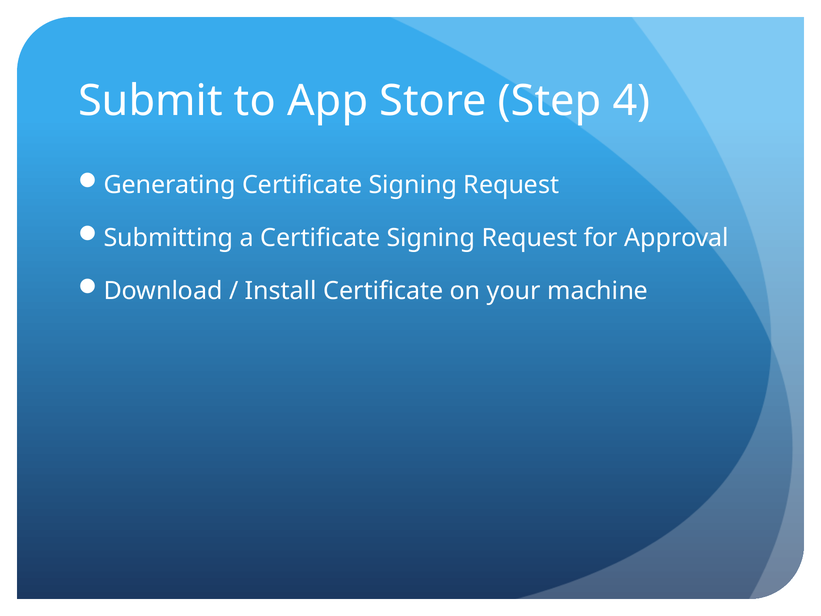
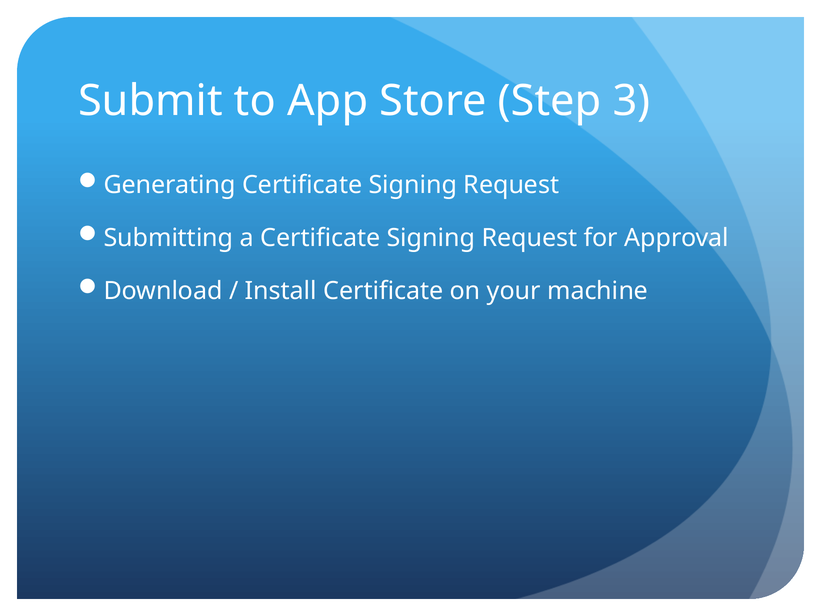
4: 4 -> 3
